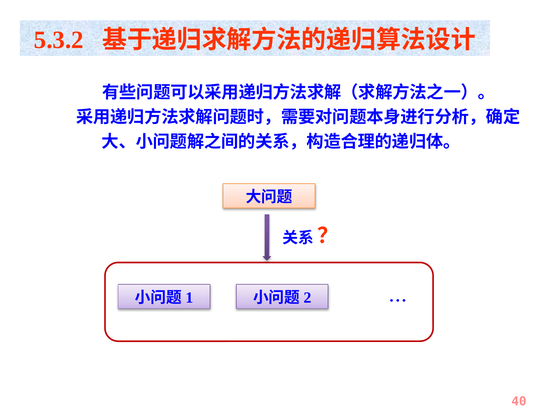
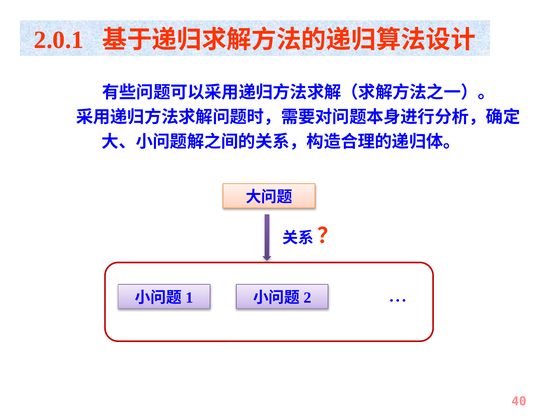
5.3.2: 5.3.2 -> 2.0.1
